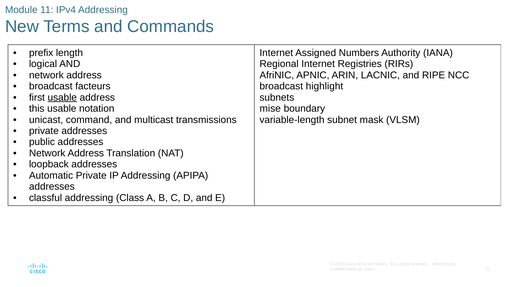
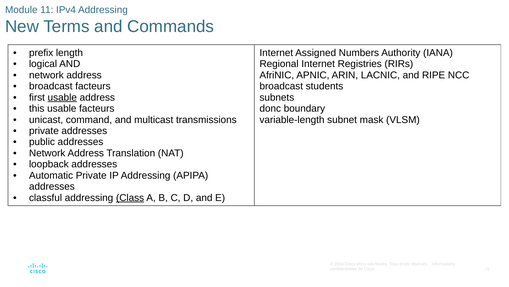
highlight: highlight -> students
usable notation: notation -> facteurs
mise: mise -> donc
Class underline: none -> present
